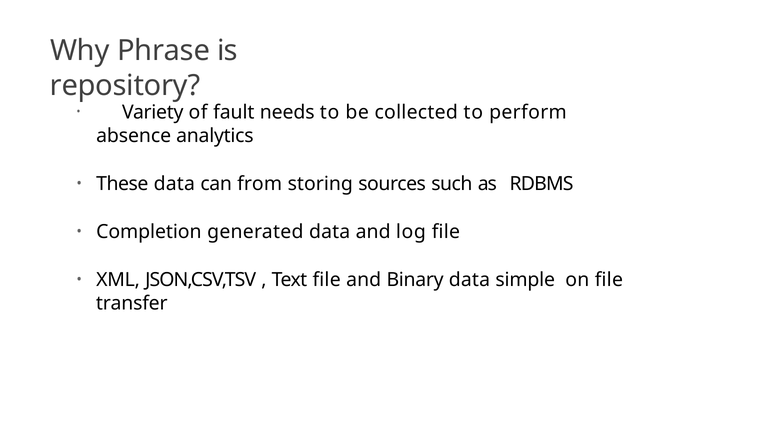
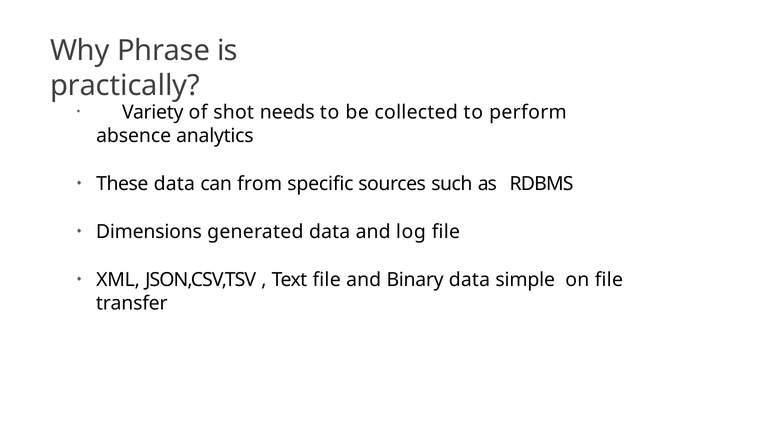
repository: repository -> practically
fault: fault -> shot
storing: storing -> specific
Completion: Completion -> Dimensions
